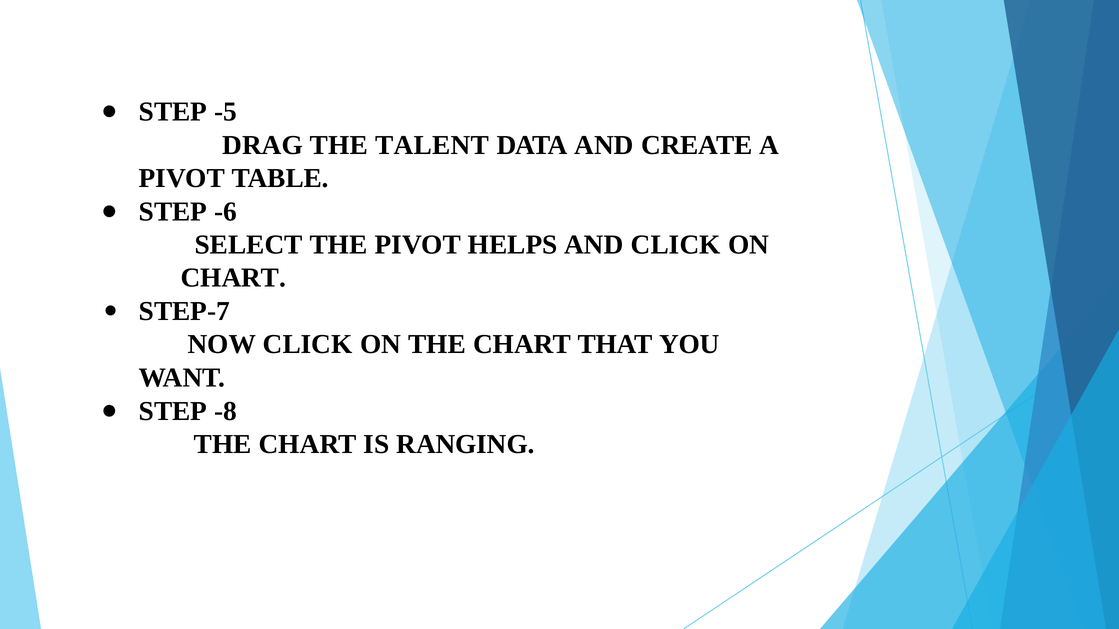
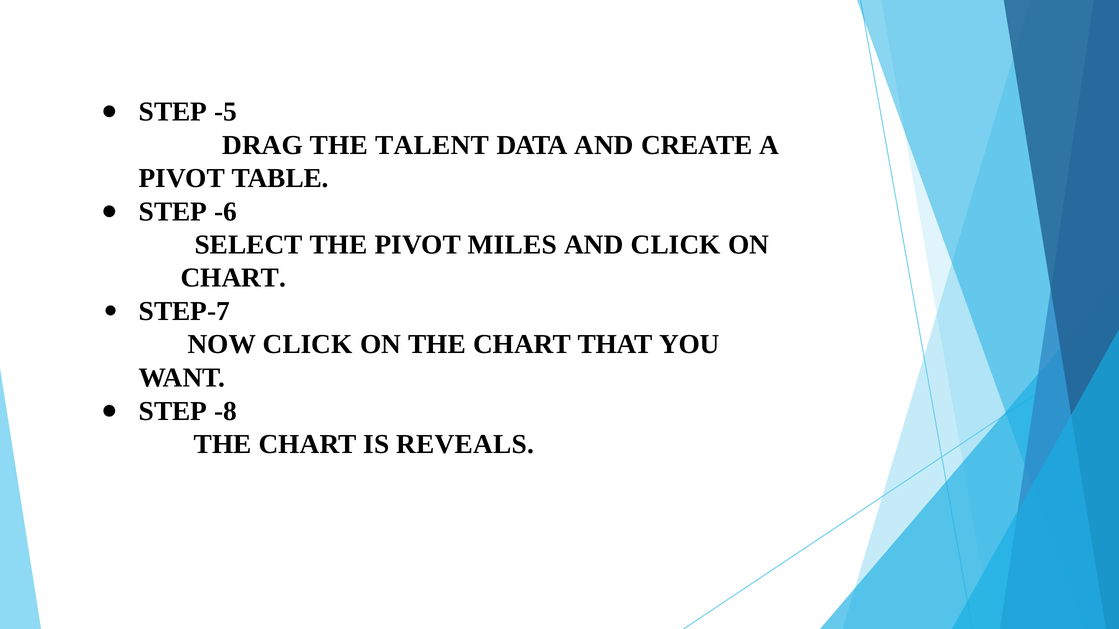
HELPS: HELPS -> MILES
RANGING: RANGING -> REVEALS
